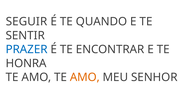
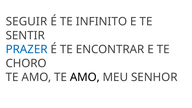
QUANDO: QUANDO -> INFINITO
HONRA: HONRA -> CHORO
AMO at (85, 77) colour: orange -> black
